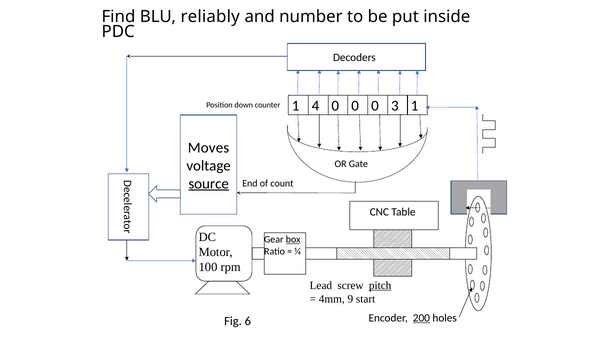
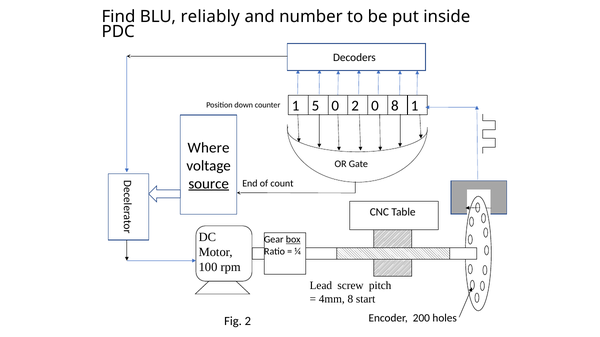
4: 4 -> 5
0 at (355, 106): 0 -> 2
0 3: 3 -> 8
Moves: Moves -> Where
pitch underline: present -> none
4mm 9: 9 -> 8
200 underline: present -> none
Fig 6: 6 -> 2
